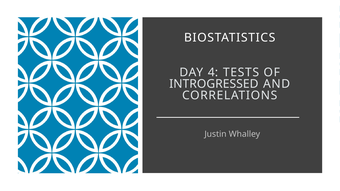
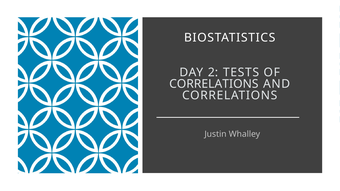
4: 4 -> 2
INTROGRESSED at (214, 84): INTROGRESSED -> CORRELATIONS
